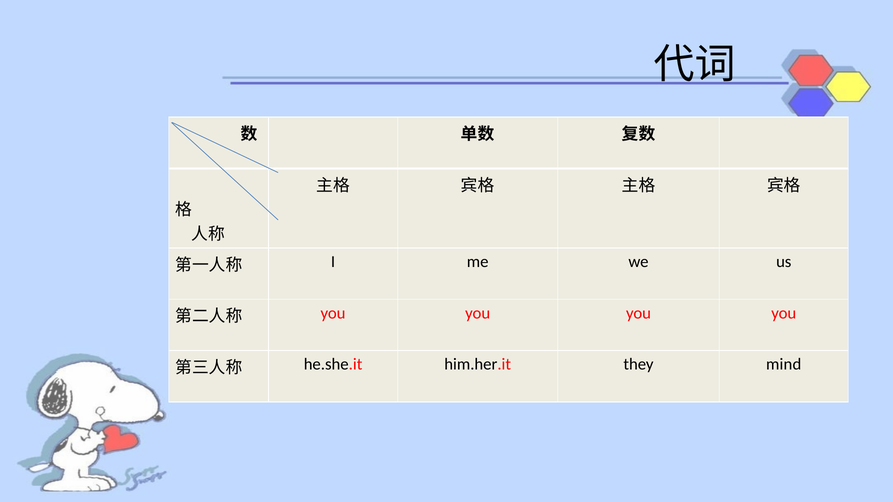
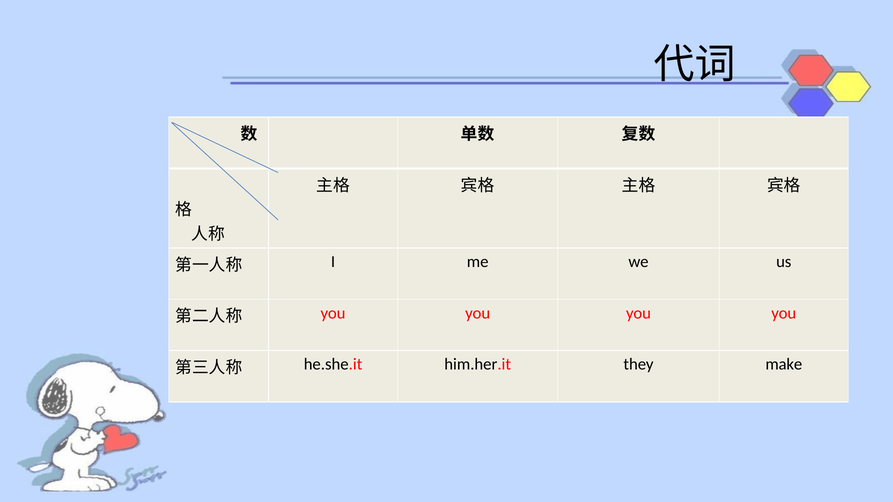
mind: mind -> make
